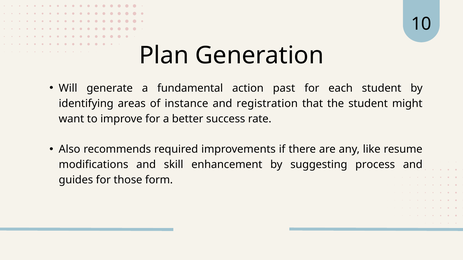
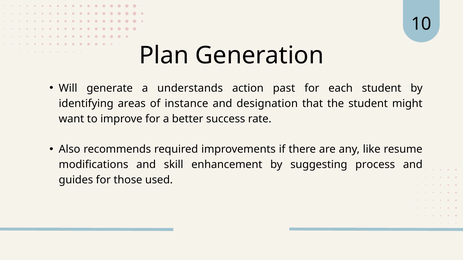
fundamental: fundamental -> understands
registration: registration -> designation
form: form -> used
